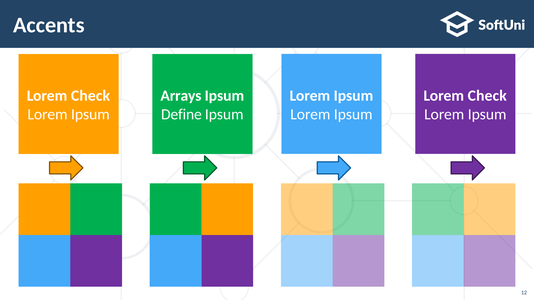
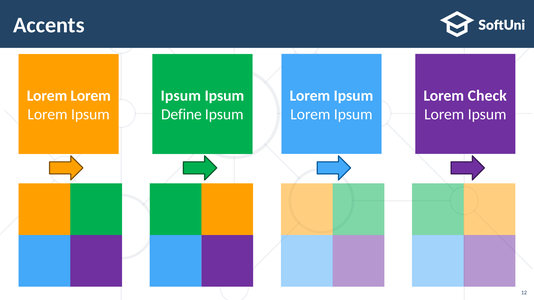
Check at (90, 96): Check -> Lorem
Arrays at (181, 96): Arrays -> Ipsum
